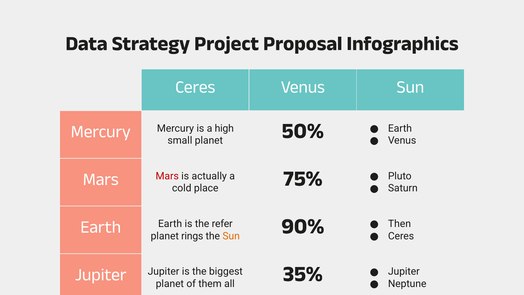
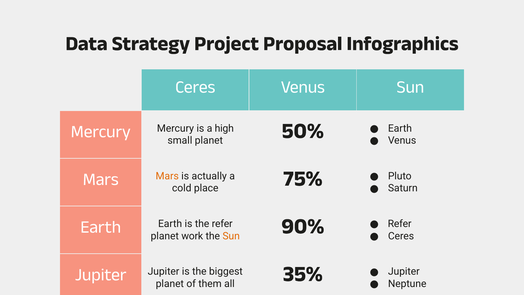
Mars at (167, 176) colour: red -> orange
rings: rings -> work
Then at (400, 224): Then -> Refer
